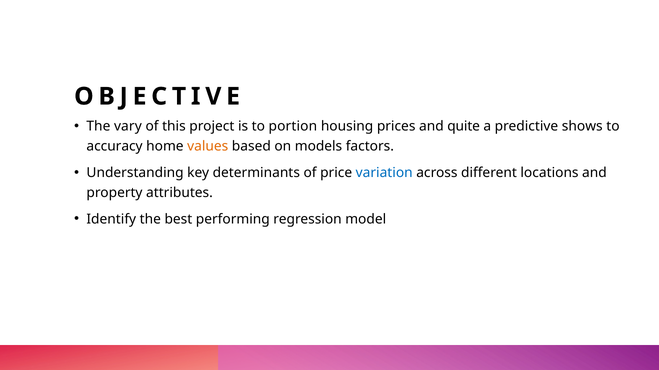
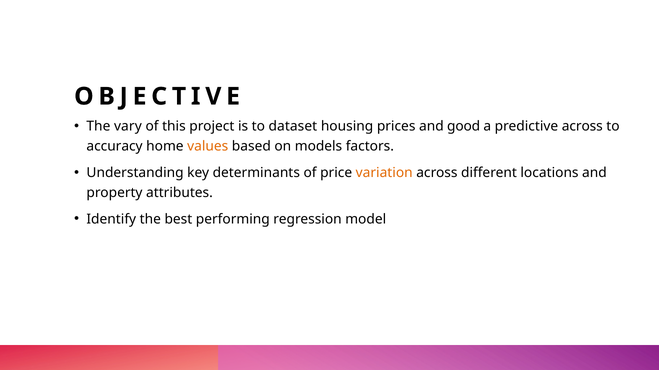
portion: portion -> dataset
quite: quite -> good
predictive shows: shows -> across
variation colour: blue -> orange
